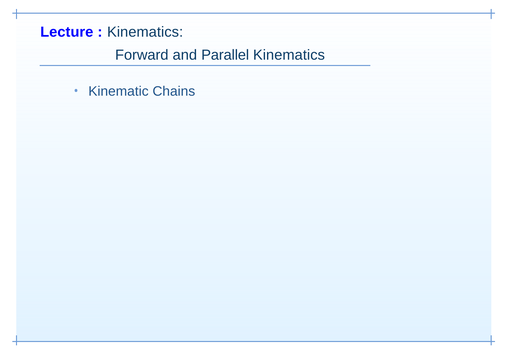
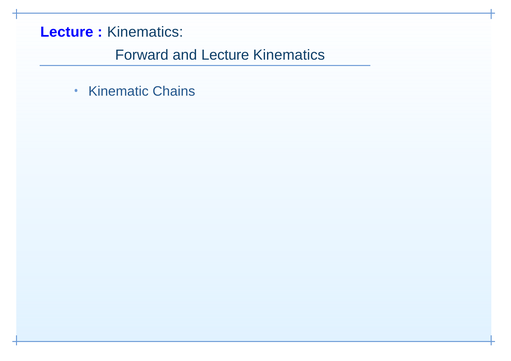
and Parallel: Parallel -> Lecture
